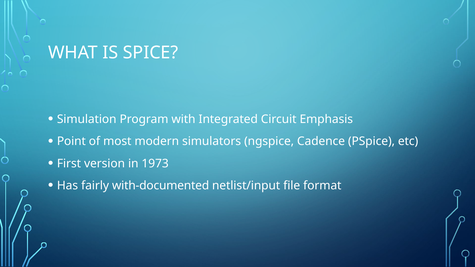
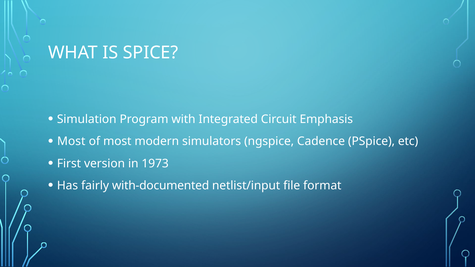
Point at (71, 141): Point -> Most
